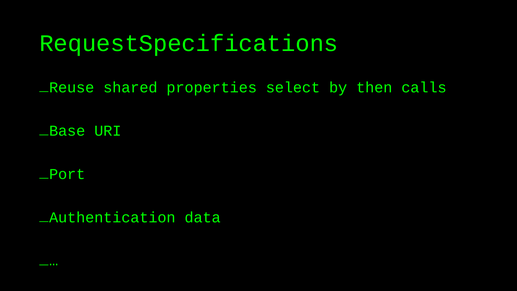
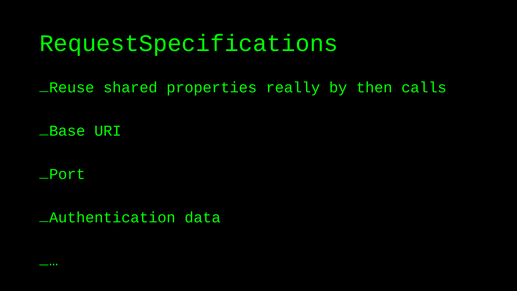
select: select -> really
